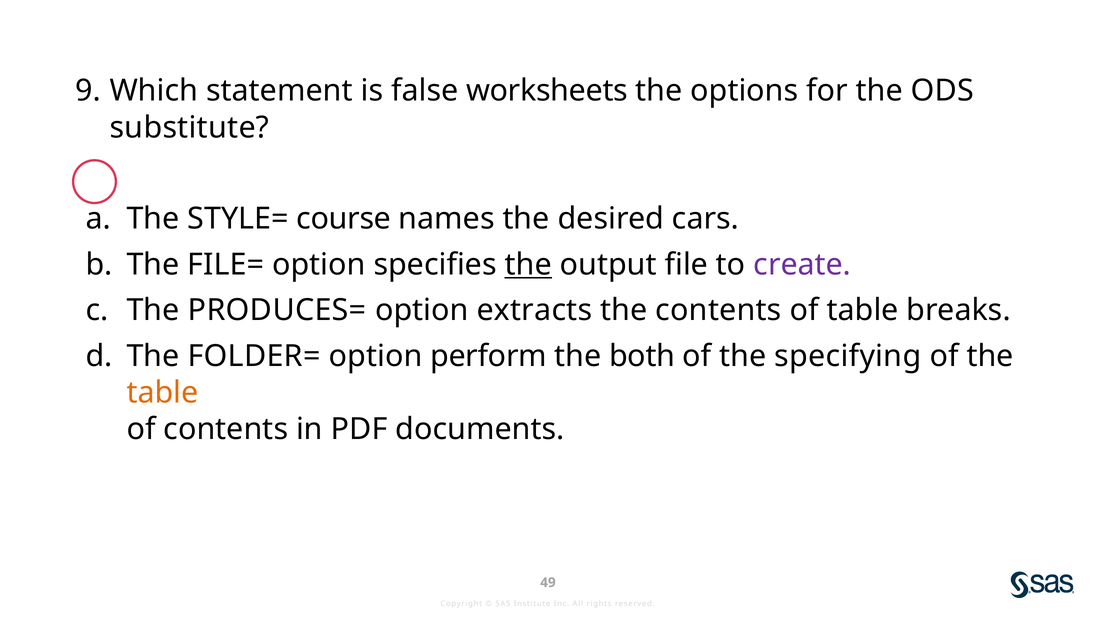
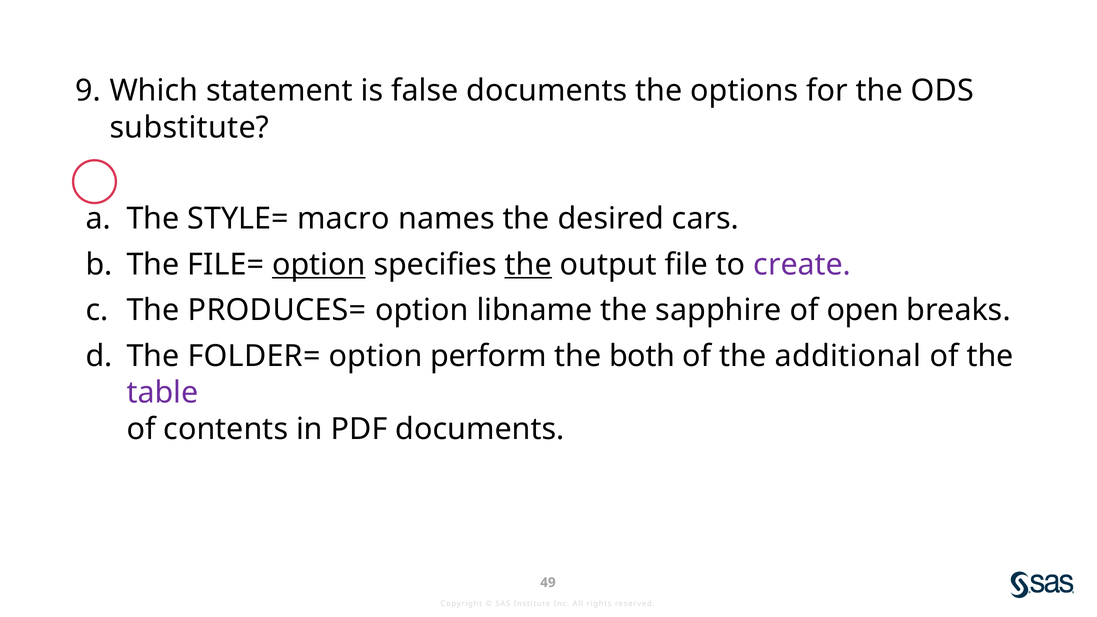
false worksheets: worksheets -> documents
course: course -> macro
option at (319, 265) underline: none -> present
extracts: extracts -> libname
the contents: contents -> sapphire
of table: table -> open
specifying: specifying -> additional
table at (163, 393) colour: orange -> purple
